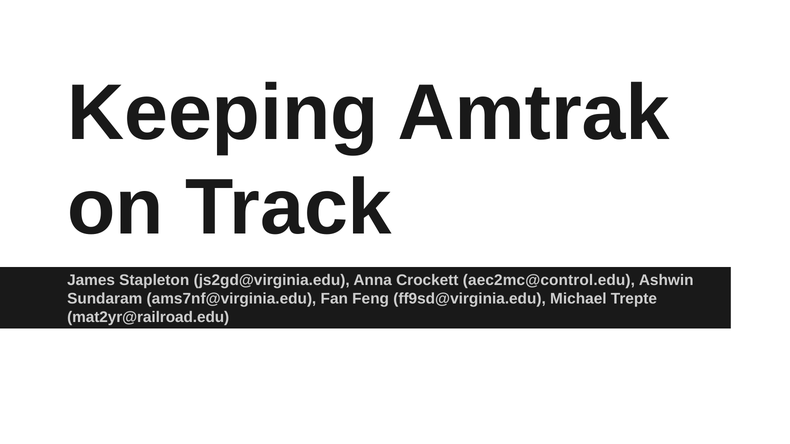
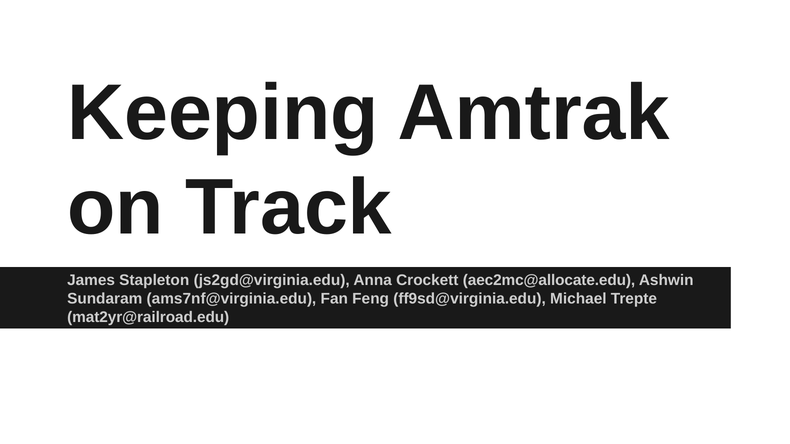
aec2mc@control.edu: aec2mc@control.edu -> aec2mc@allocate.edu
